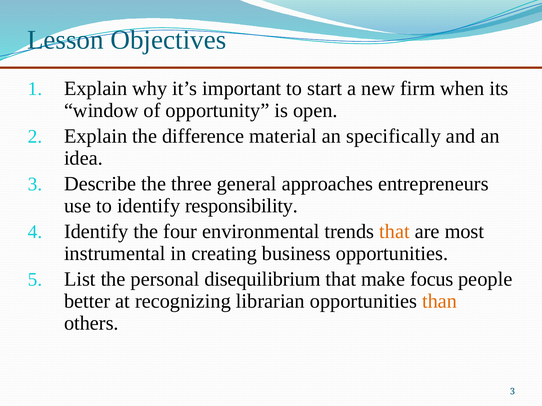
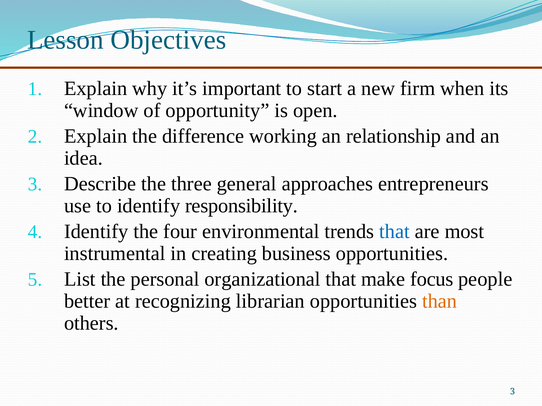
material: material -> working
specifically: specifically -> relationship
that at (395, 232) colour: orange -> blue
disequilibrium: disequilibrium -> organizational
